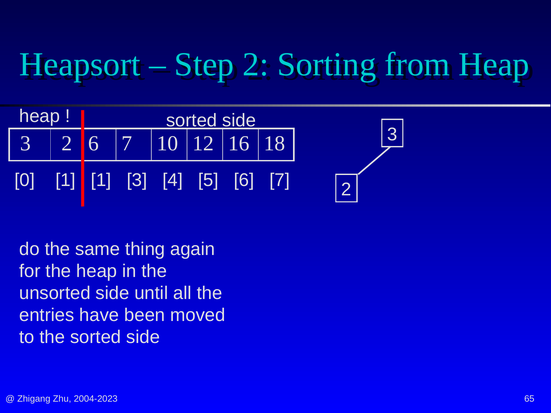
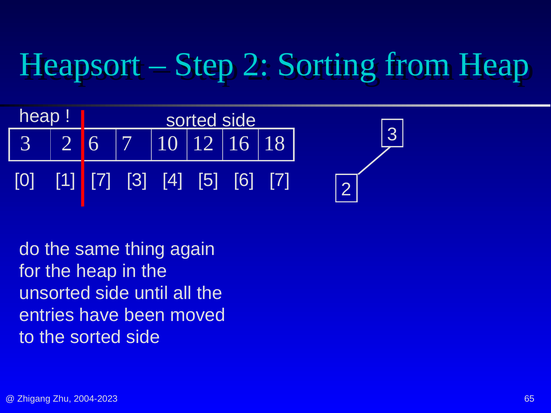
1 1: 1 -> 7
